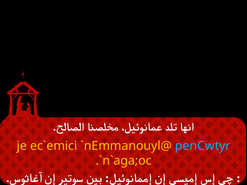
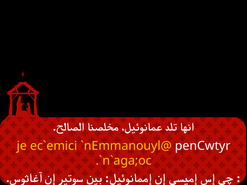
penCwtyr colour: light blue -> white
